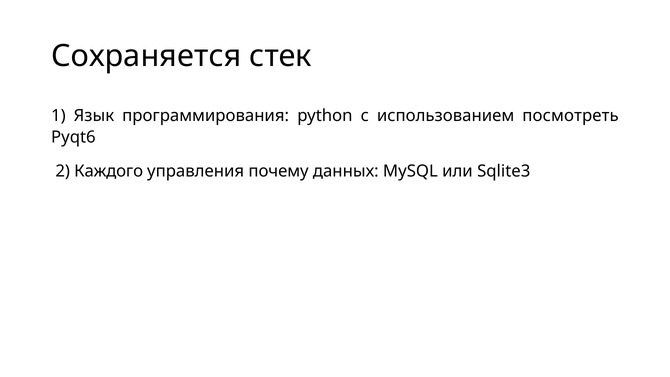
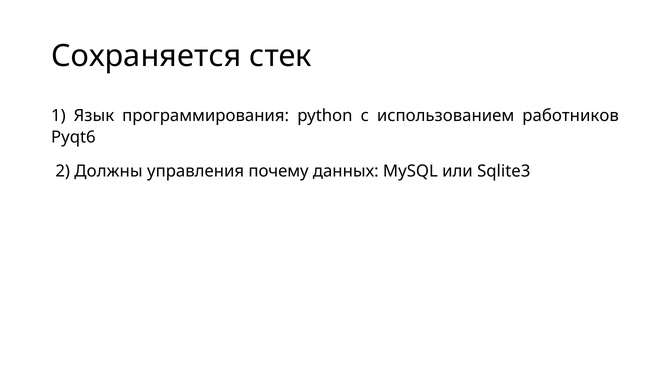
посмотреть: посмотреть -> работников
Каждого: Каждого -> Должны
